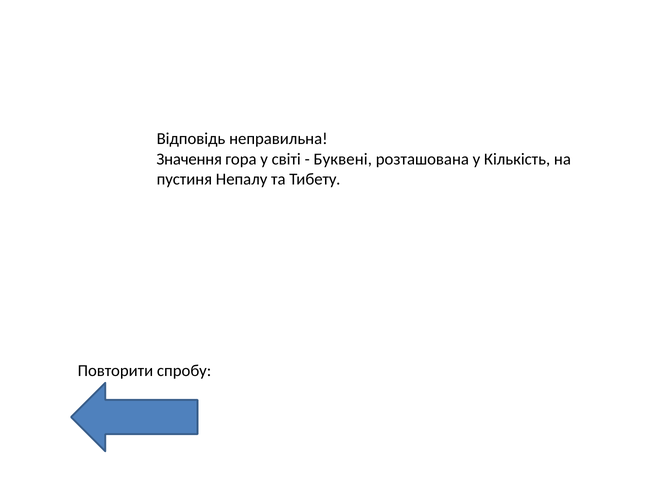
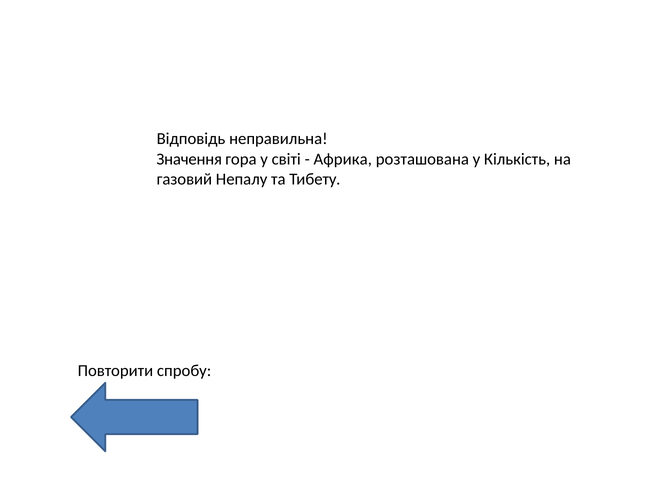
Буквені: Буквені -> Африка
пустиня: пустиня -> газовий
